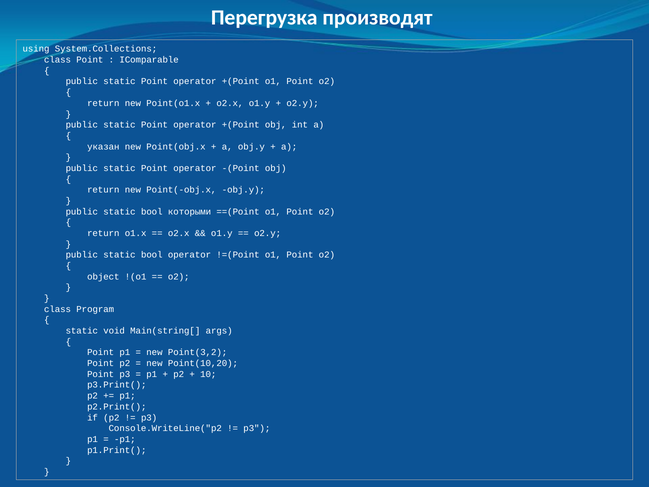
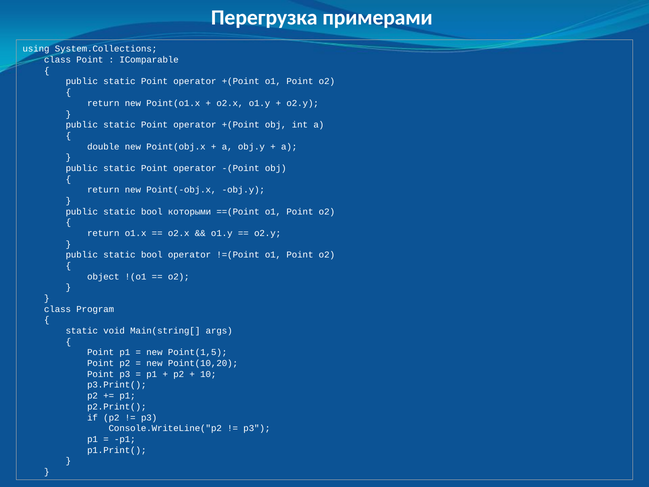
производят: производят -> примерами
указан: указан -> double
Point(3,2: Point(3,2 -> Point(1,5
